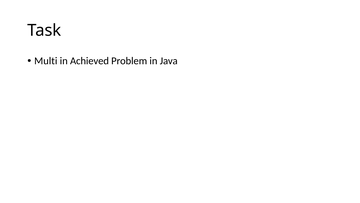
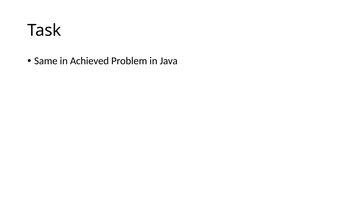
Multi: Multi -> Same
